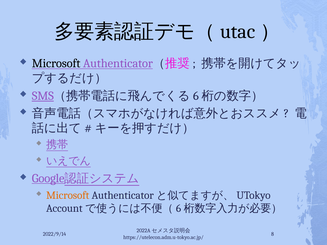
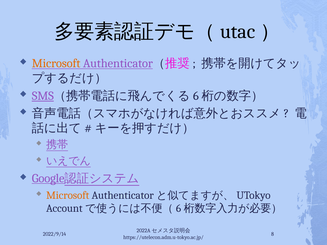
Microsoft at (56, 63) colour: black -> orange
